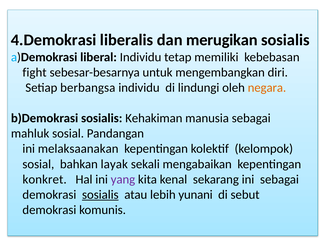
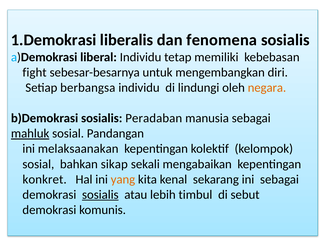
4.Demokrasi: 4.Demokrasi -> 1.Demokrasi
merugikan: merugikan -> fenomena
Kehakiman: Kehakiman -> Peradaban
mahluk underline: none -> present
layak: layak -> sikap
yang colour: purple -> orange
yunani: yunani -> timbul
